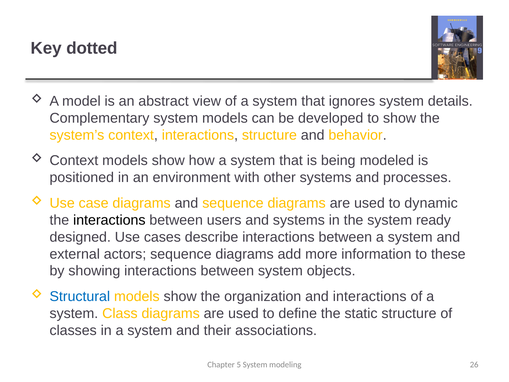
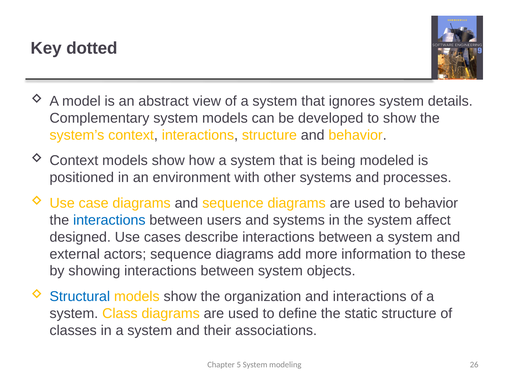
to dynamic: dynamic -> behavior
interactions at (109, 220) colour: black -> blue
ready: ready -> affect
